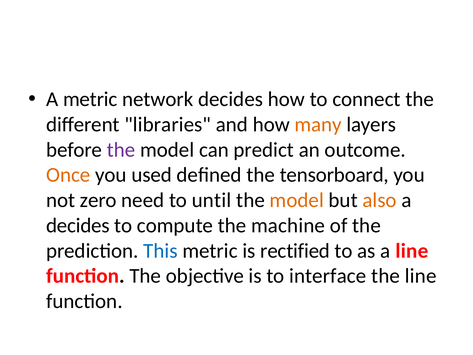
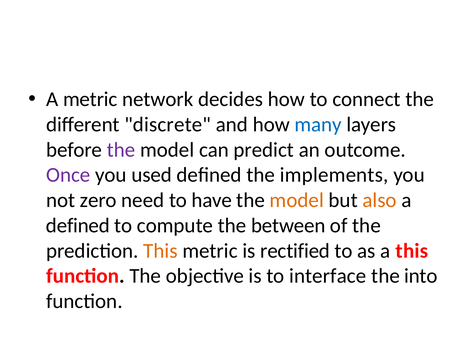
libraries: libraries -> discrete
many colour: orange -> blue
Once colour: orange -> purple
tensorboard: tensorboard -> implements
until: until -> have
decides at (78, 225): decides -> defined
machine: machine -> between
This at (160, 251) colour: blue -> orange
a line: line -> this
the line: line -> into
